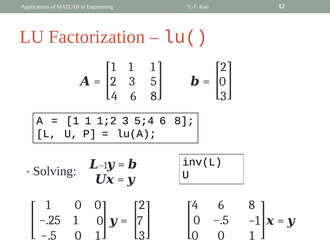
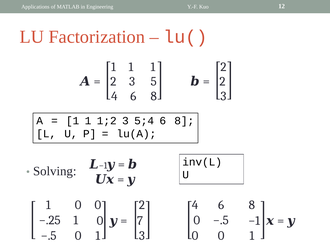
0 at (223, 82): 0 -> 2
